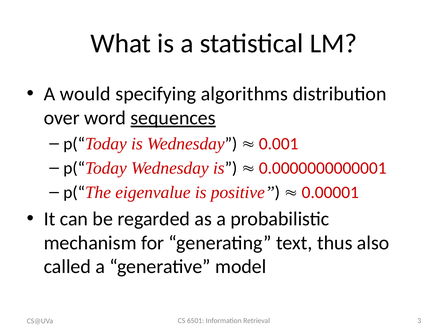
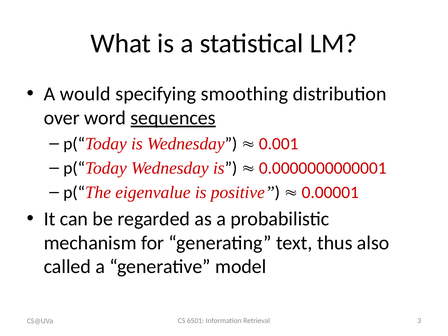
algorithms: algorithms -> smoothing
